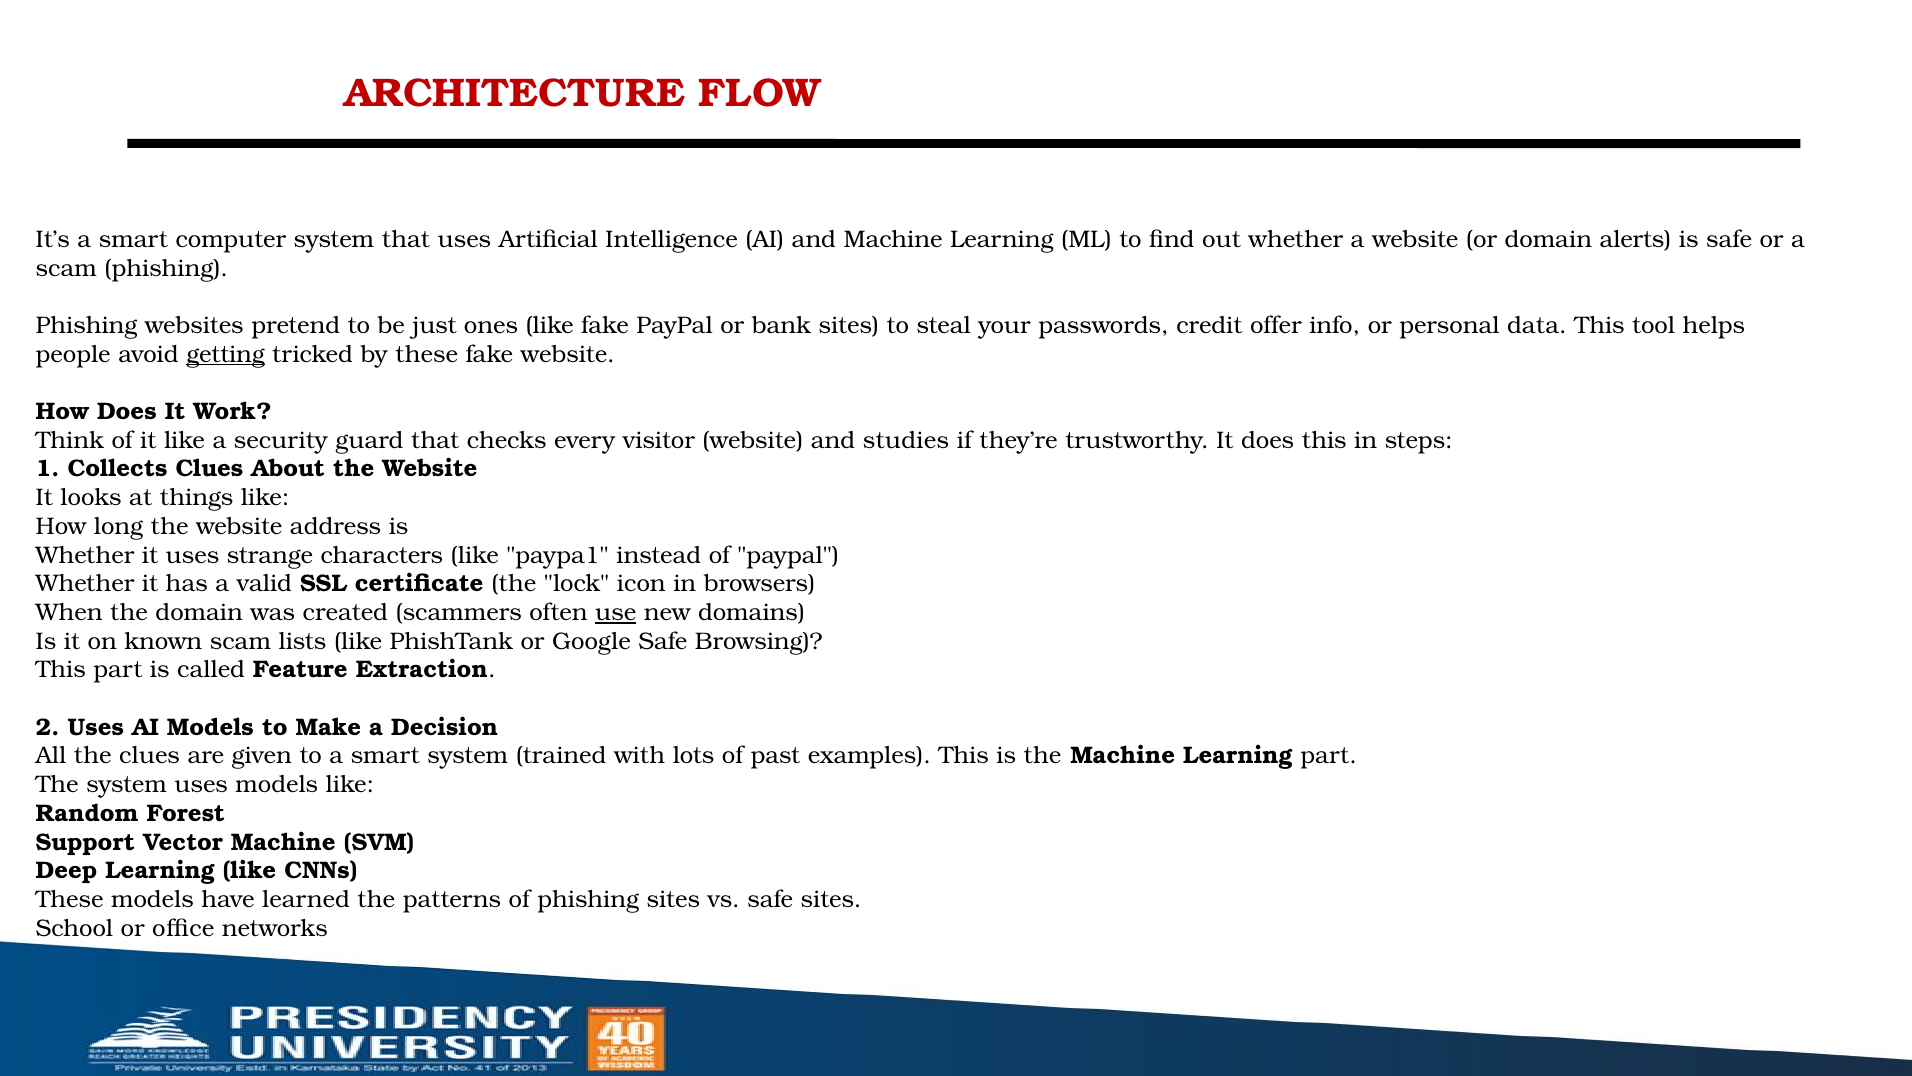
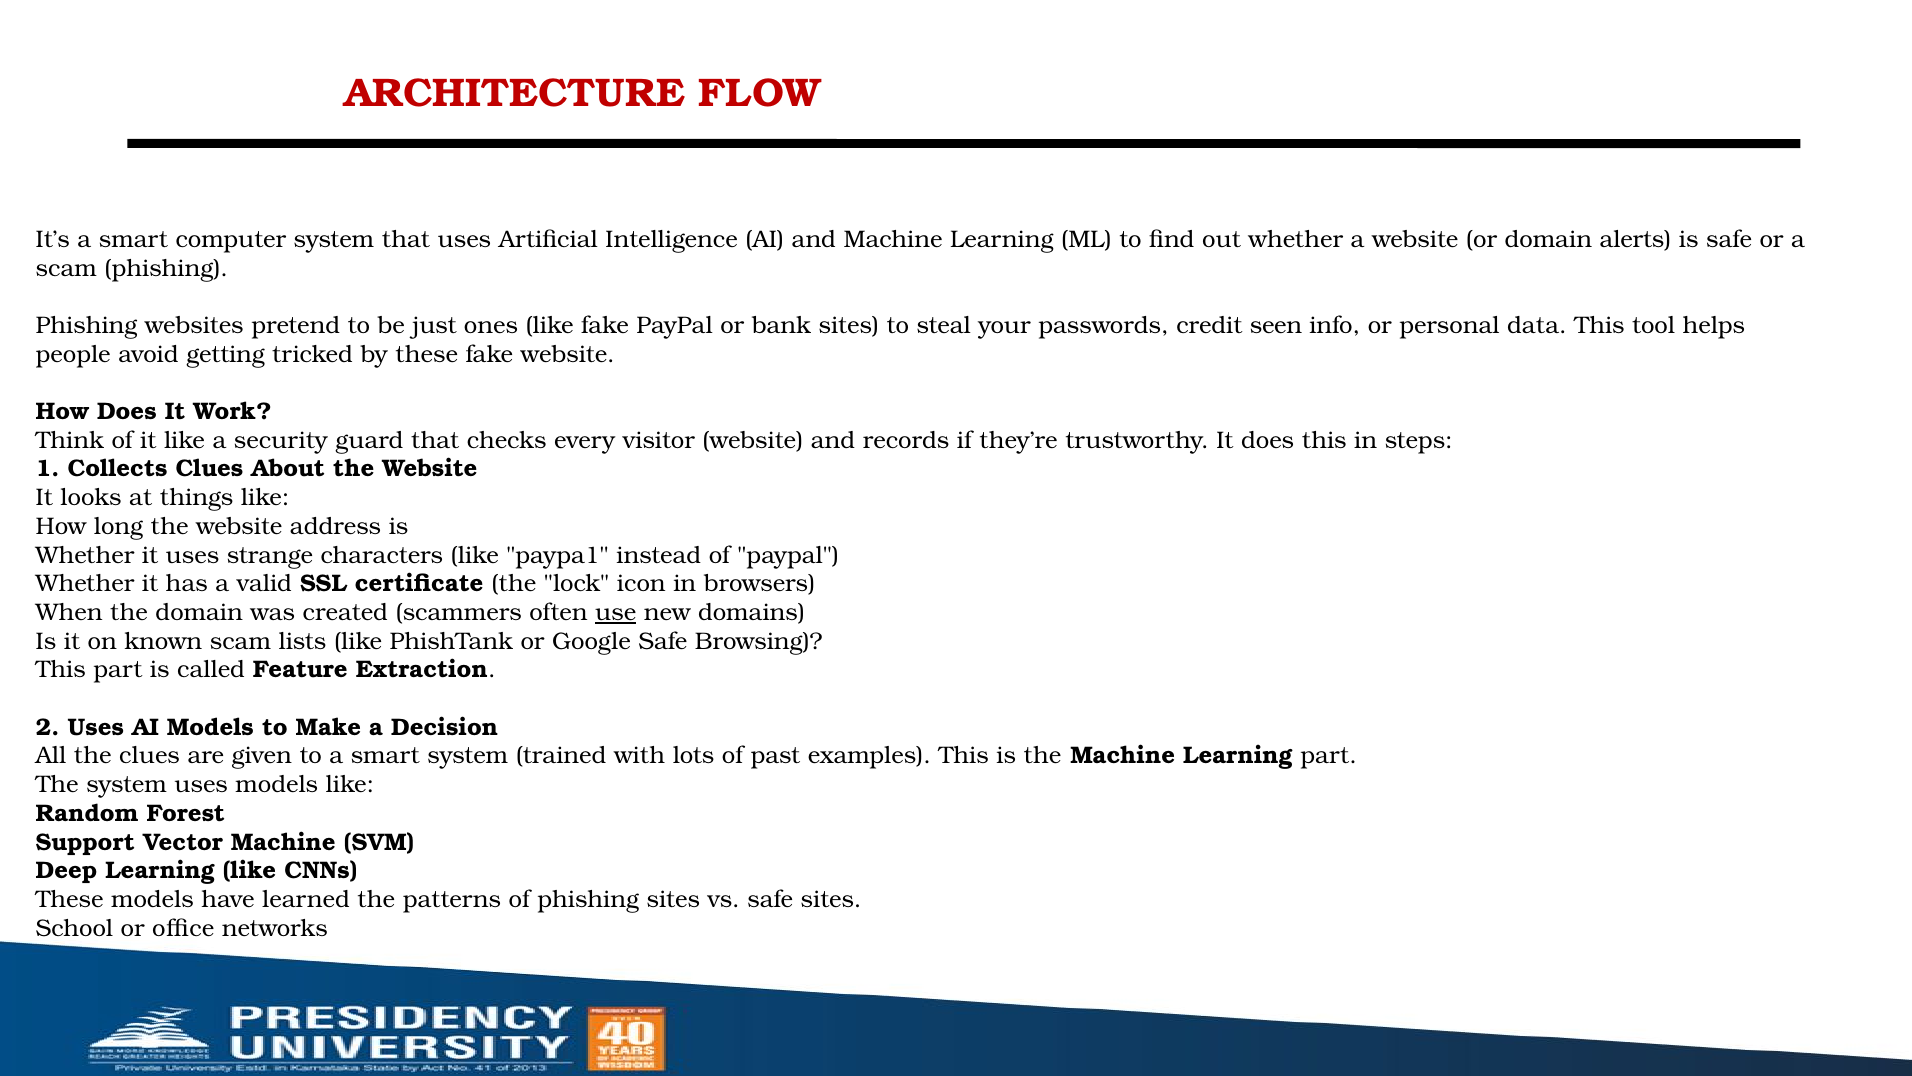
offer: offer -> seen
getting underline: present -> none
studies: studies -> records
